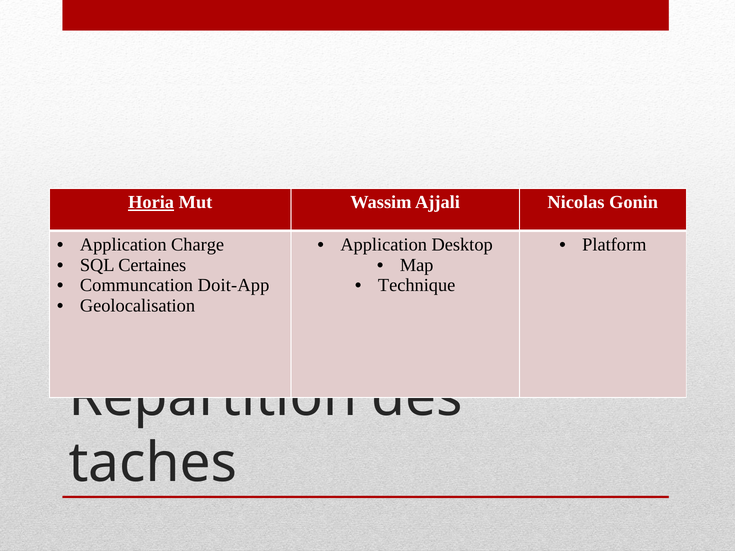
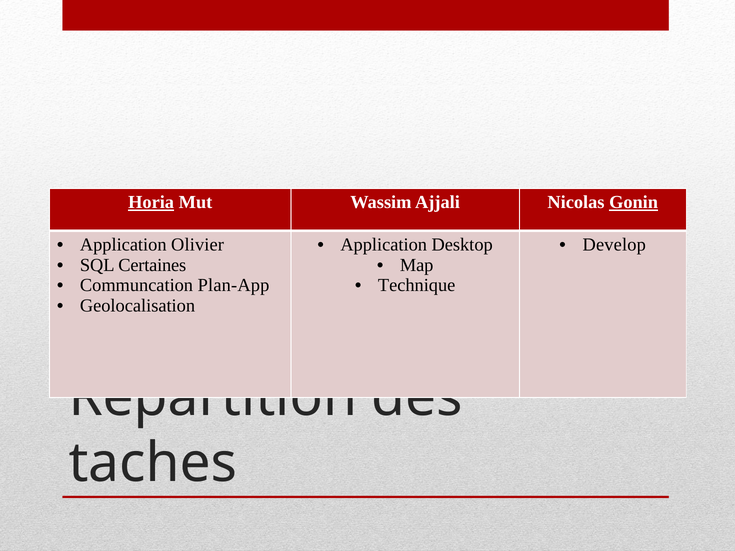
Gonin underline: none -> present
Charge: Charge -> Olivier
Platform: Platform -> Develop
Doit-App: Doit-App -> Plan-App
